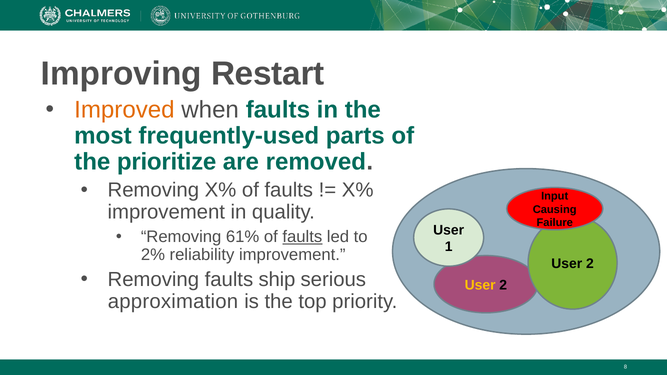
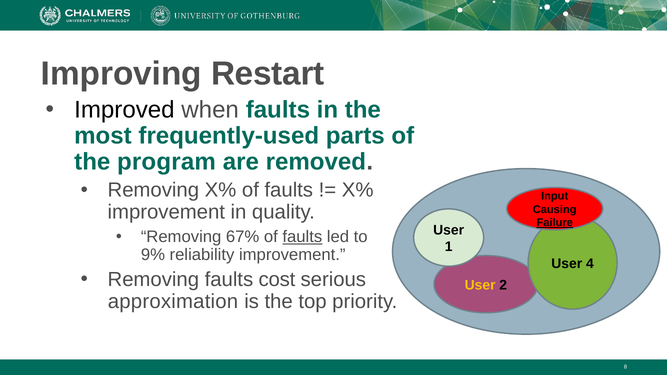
Improved colour: orange -> black
prioritize: prioritize -> program
Failure underline: none -> present
61%: 61% -> 67%
2%: 2% -> 9%
2 at (590, 264): 2 -> 4
ship: ship -> cost
